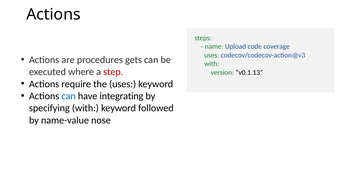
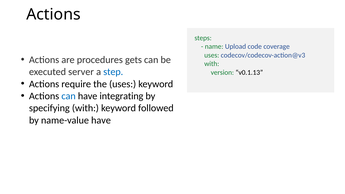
where: where -> server
step colour: red -> blue
name-value nose: nose -> have
